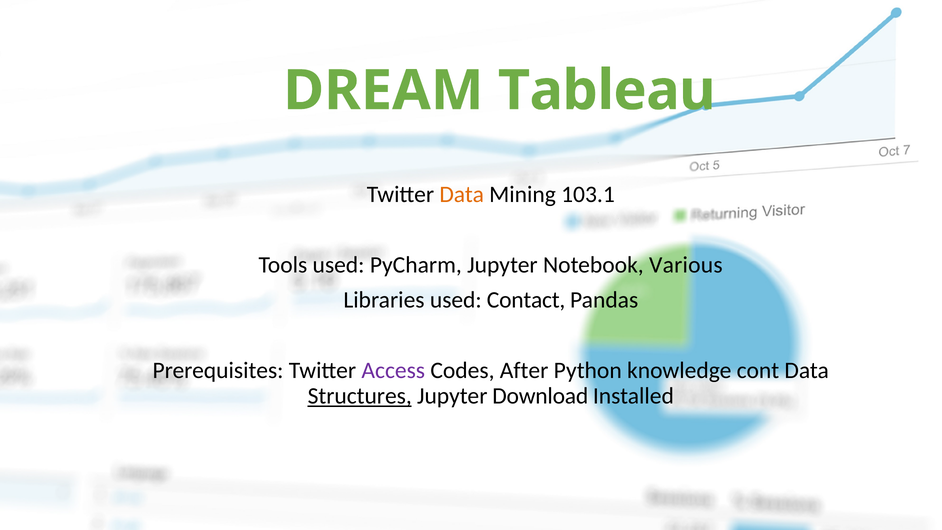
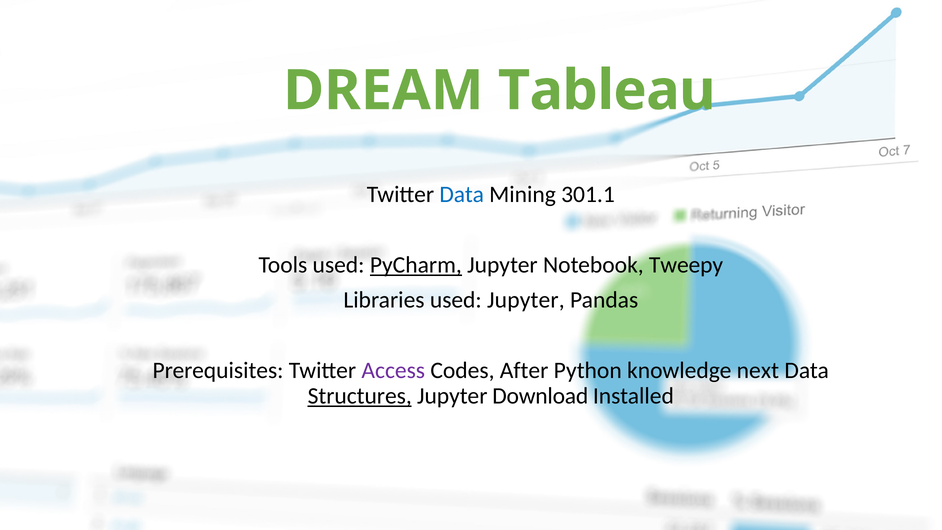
Data at (462, 194) colour: orange -> blue
103.1: 103.1 -> 301.1
PyCharm underline: none -> present
Various: Various -> Tweepy
used Contact: Contact -> Jupyter
cont: cont -> next
